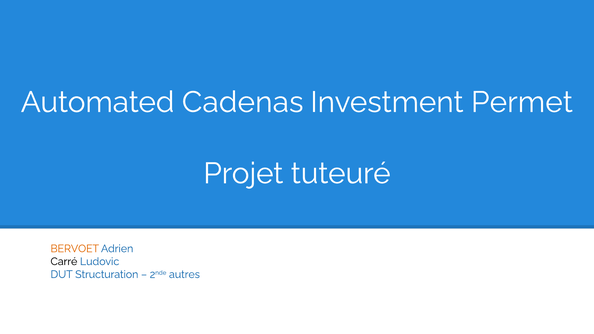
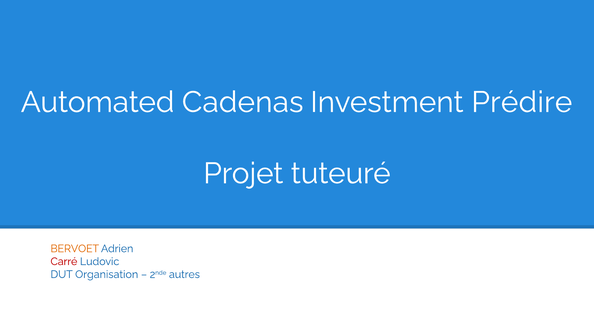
Permet: Permet -> Prédire
Carré colour: black -> red
Structuration: Structuration -> Organisation
